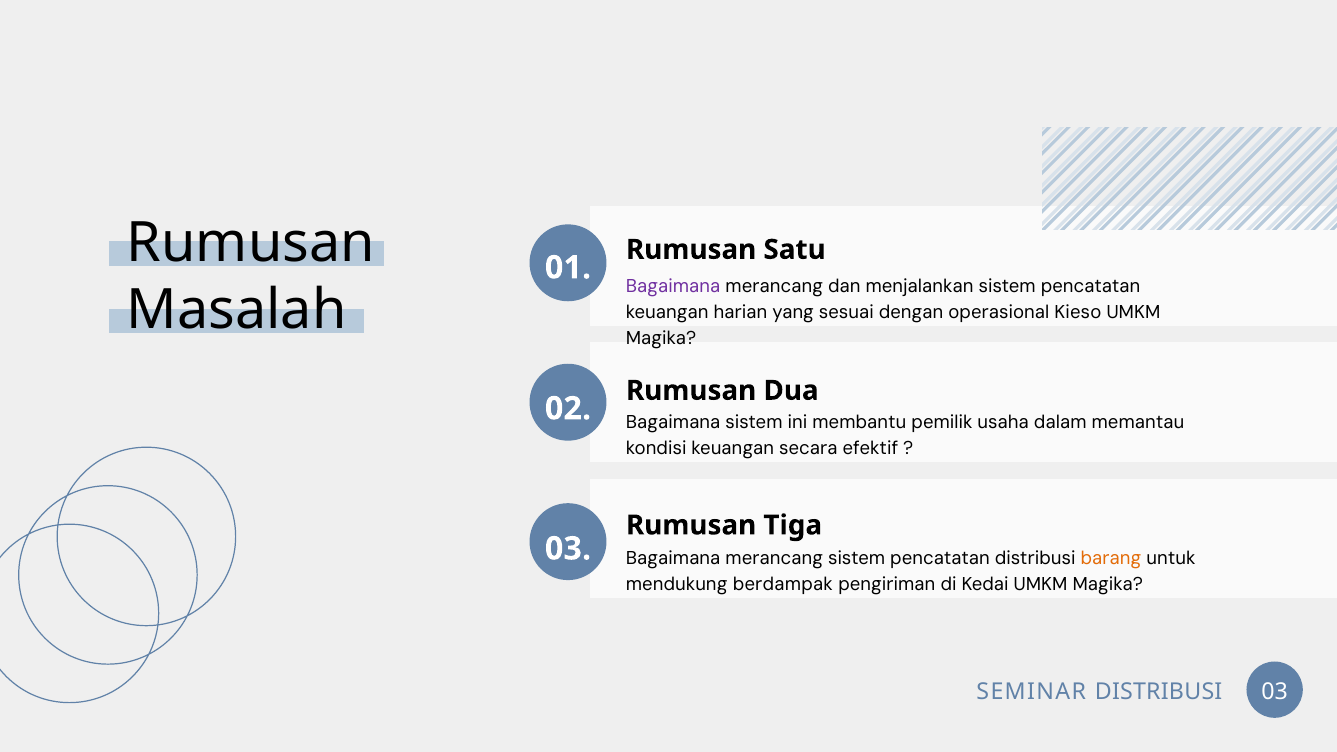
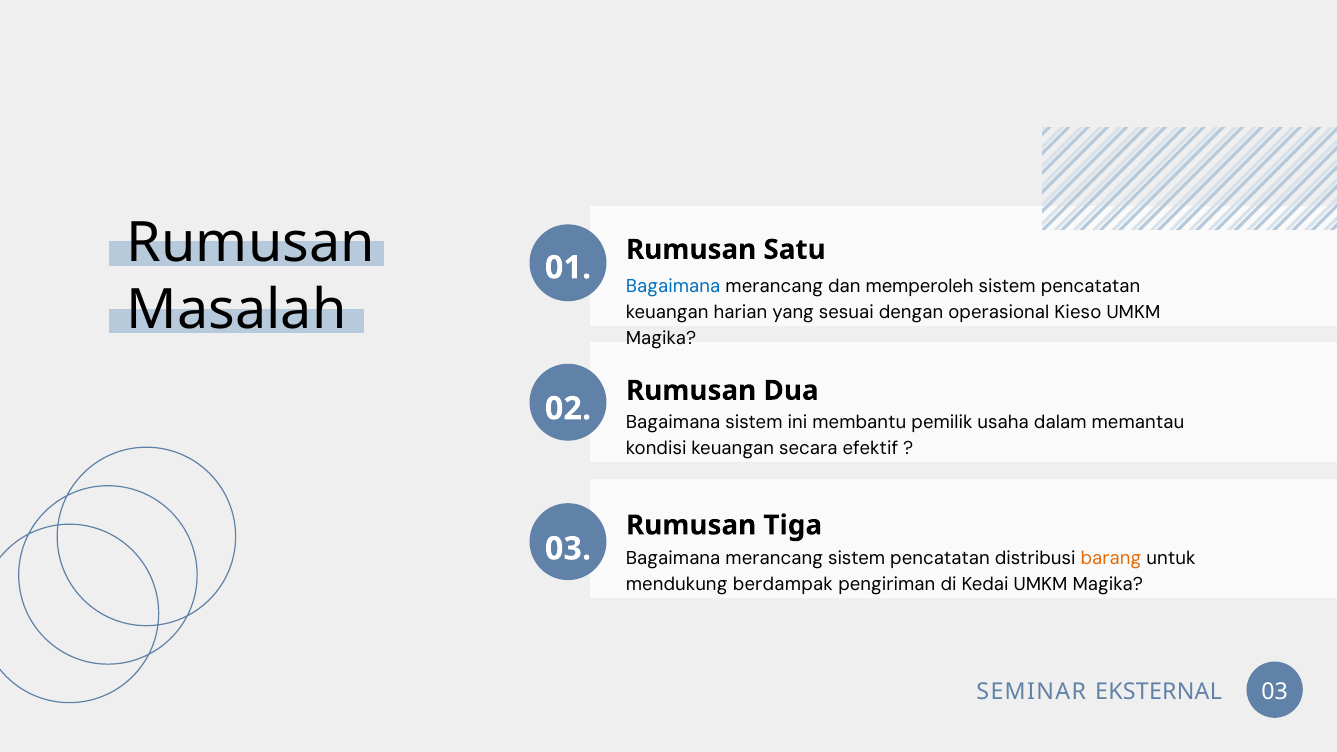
Bagaimana at (673, 286) colour: purple -> blue
menjalankan: menjalankan -> memperoleh
SEMINAR DISTRIBUSI: DISTRIBUSI -> EKSTERNAL
